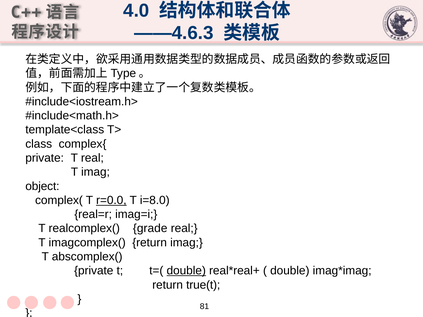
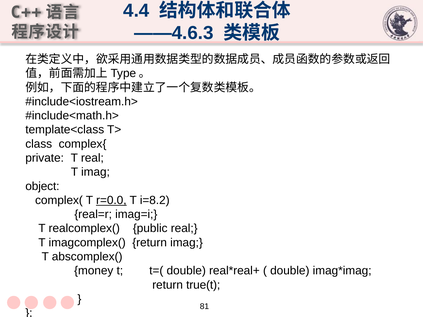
4.0: 4.0 -> 4.4
i=8.0: i=8.0 -> i=8.2
grade: grade -> public
private at (94, 271): private -> money
double at (186, 271) underline: present -> none
